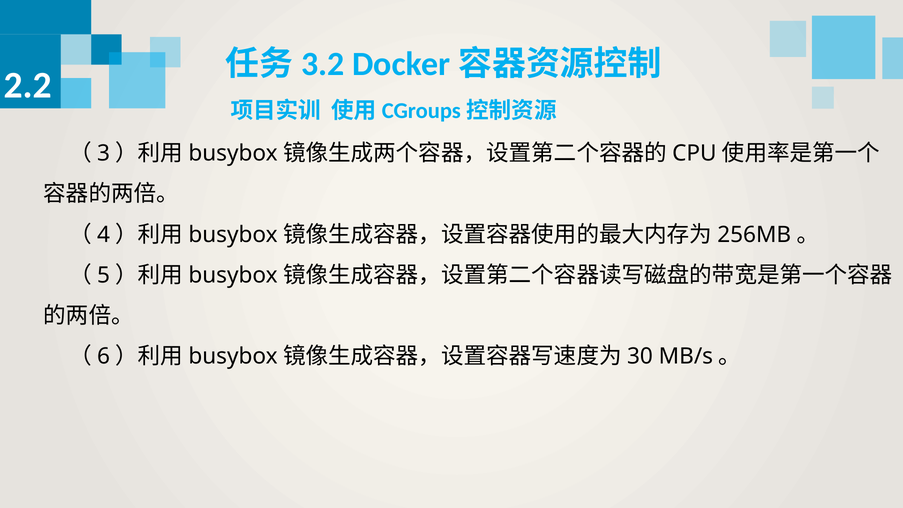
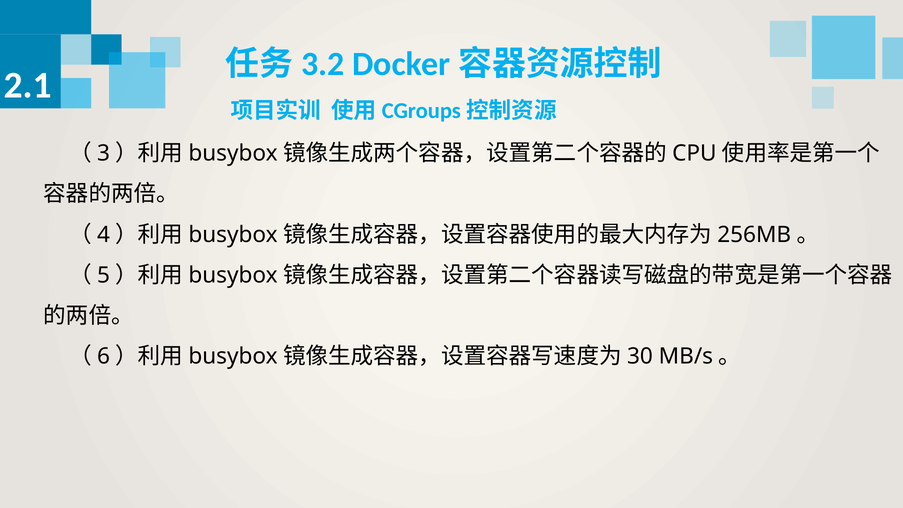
2.2: 2.2 -> 2.1
